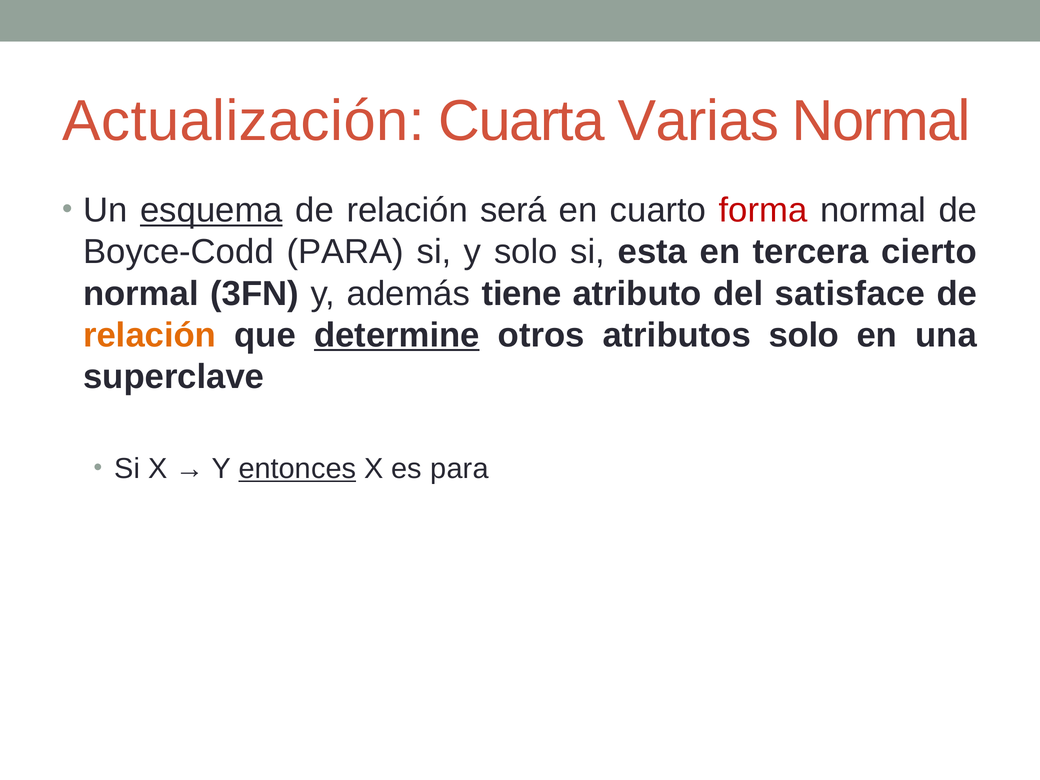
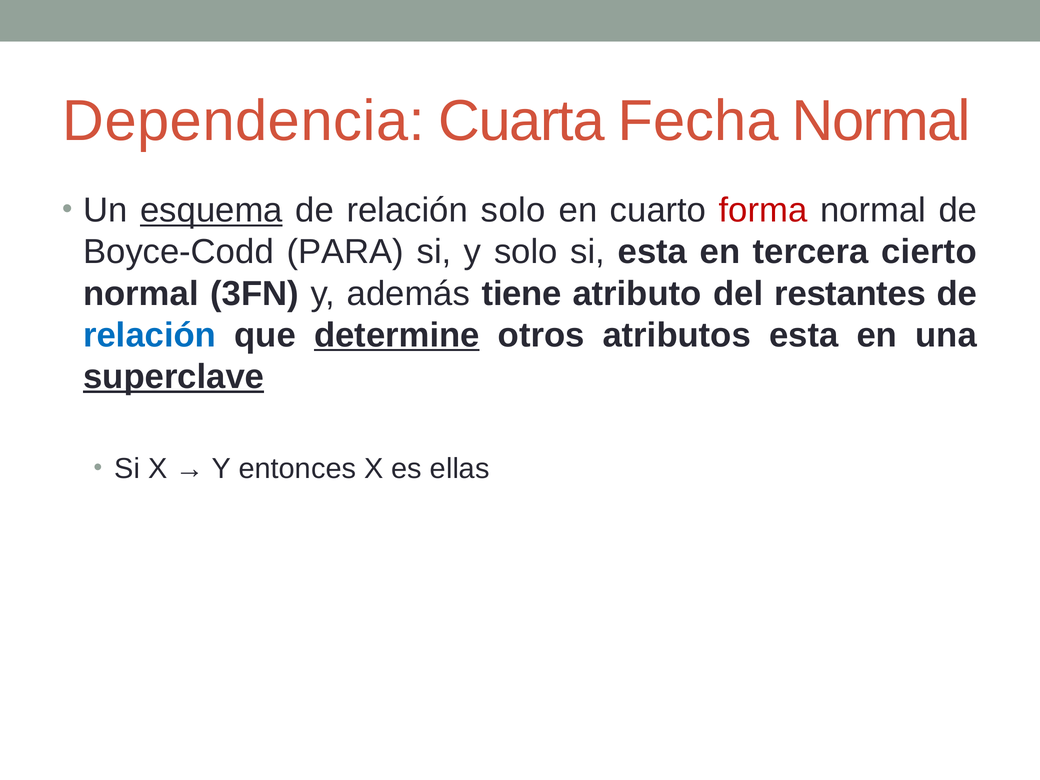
Actualización: Actualización -> Dependencia
Varias: Varias -> Fecha
relación será: será -> solo
satisface: satisface -> restantes
relación at (150, 335) colour: orange -> blue
atributos solo: solo -> esta
superclave underline: none -> present
entonces underline: present -> none
es para: para -> ellas
